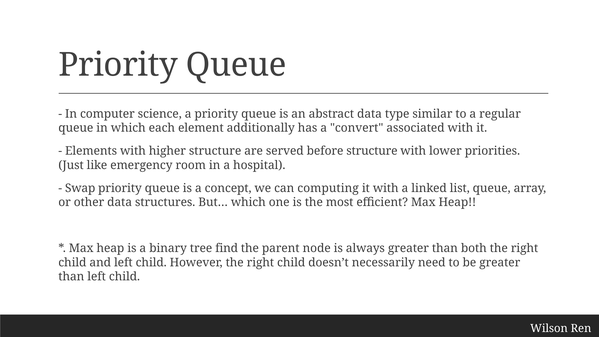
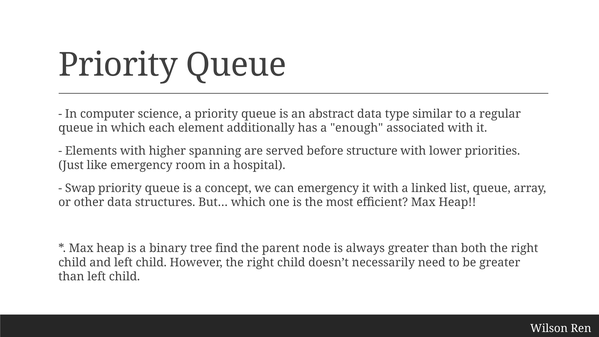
convert: convert -> enough
higher structure: structure -> spanning
can computing: computing -> emergency
